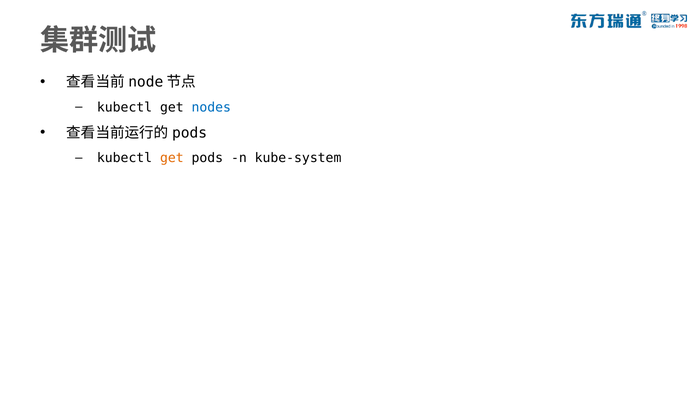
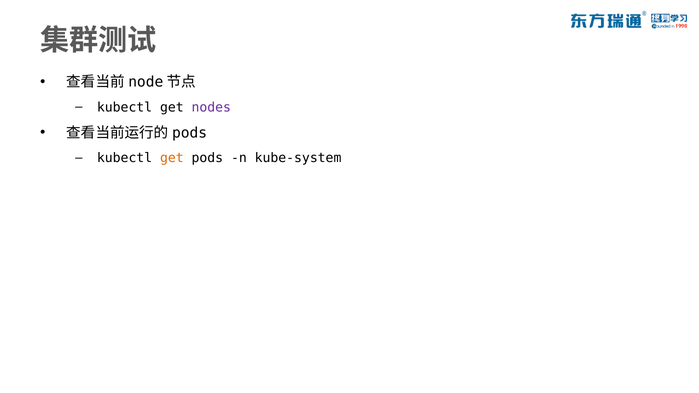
nodes colour: blue -> purple
